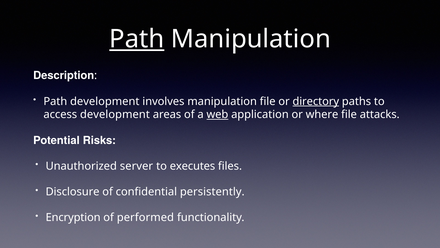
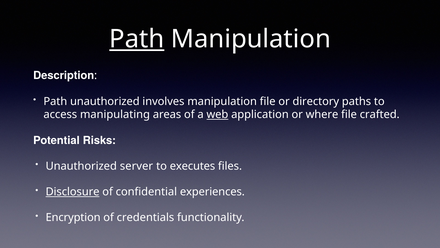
Path development: development -> unauthorized
directory underline: present -> none
access development: development -> manipulating
attacks: attacks -> crafted
Disclosure underline: none -> present
persistently: persistently -> experiences
performed: performed -> credentials
